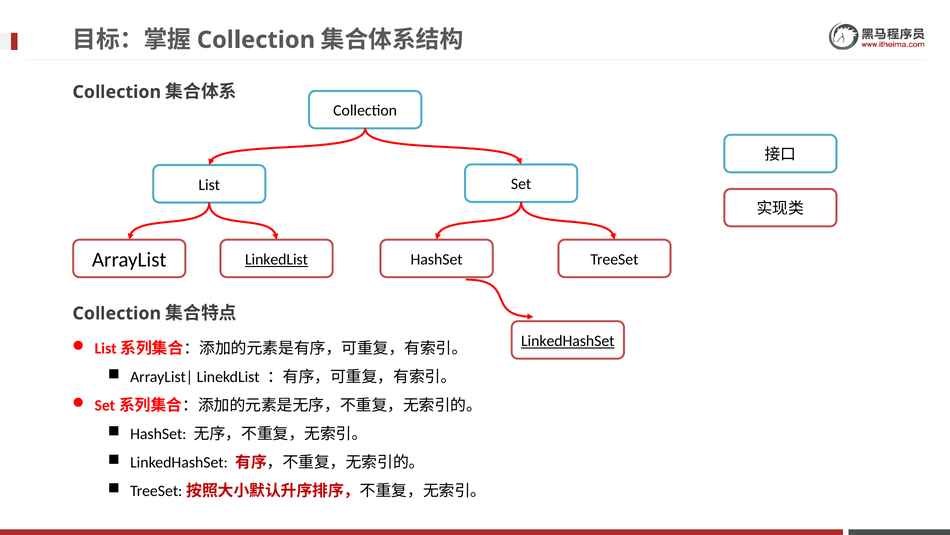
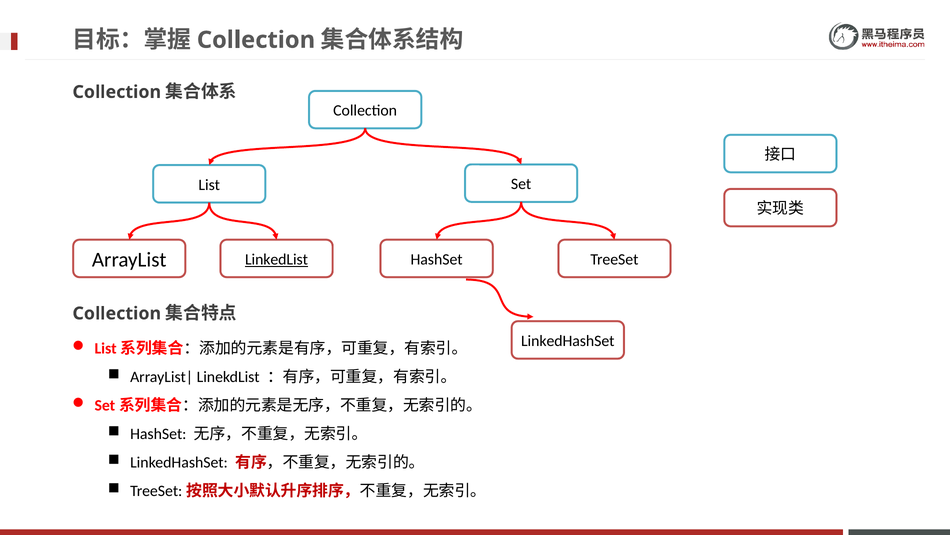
LinkedHashSet at (568, 341) underline: present -> none
